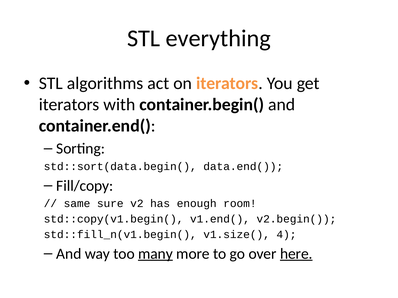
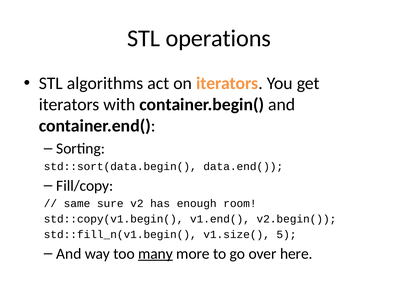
everything: everything -> operations
4: 4 -> 5
here underline: present -> none
